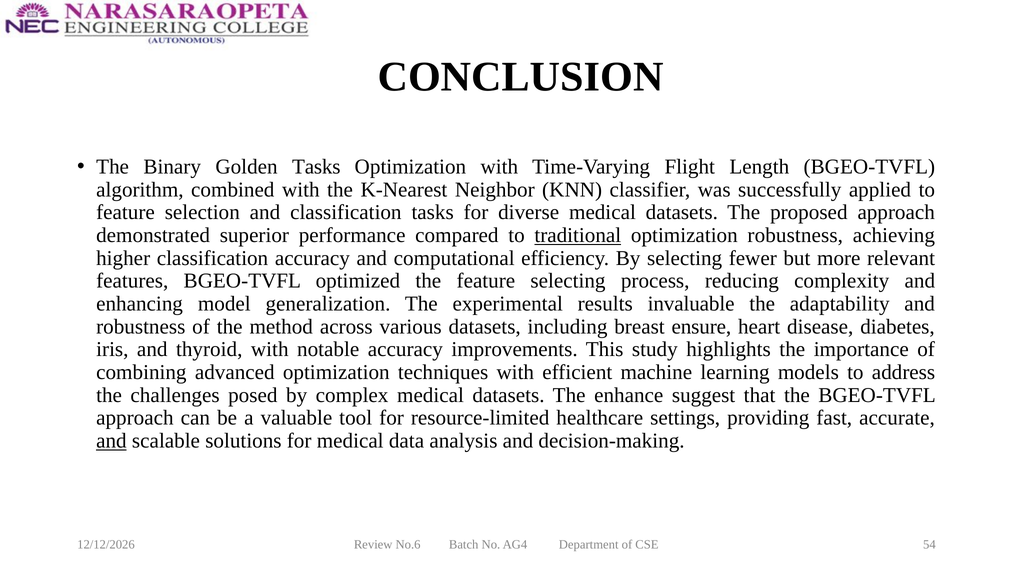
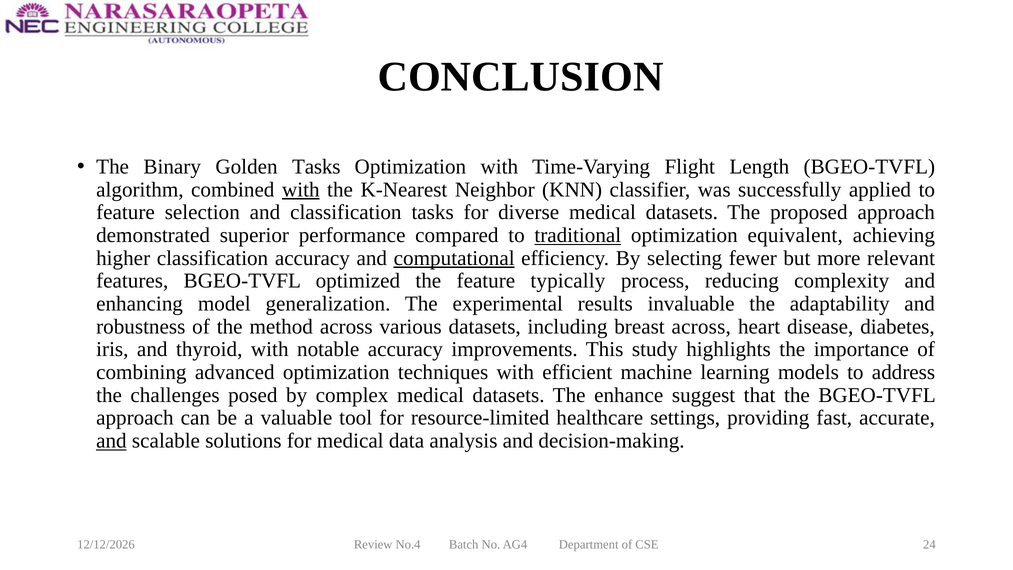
with at (301, 190) underline: none -> present
optimization robustness: robustness -> equivalent
computational underline: none -> present
feature selecting: selecting -> typically
breast ensure: ensure -> across
No.6: No.6 -> No.4
54: 54 -> 24
